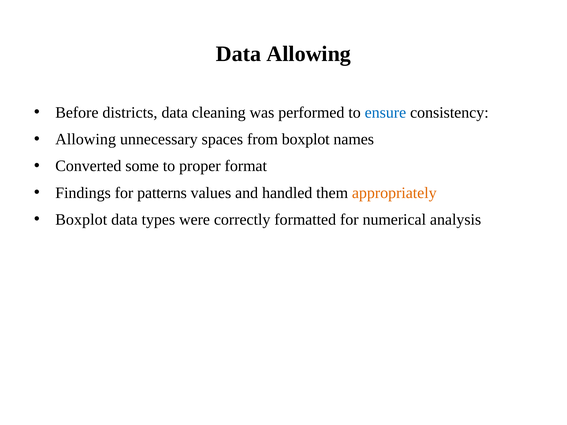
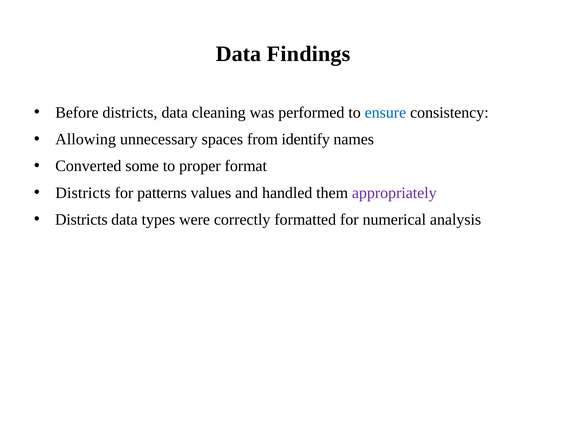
Data Allowing: Allowing -> Findings
from boxplot: boxplot -> identify
Findings at (83, 193): Findings -> Districts
appropriately colour: orange -> purple
Boxplot at (81, 220): Boxplot -> Districts
